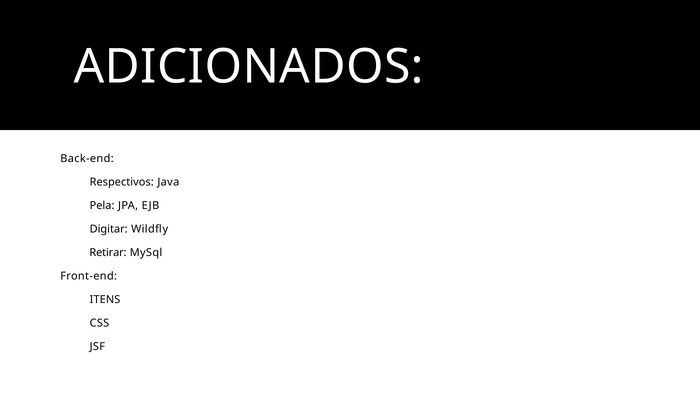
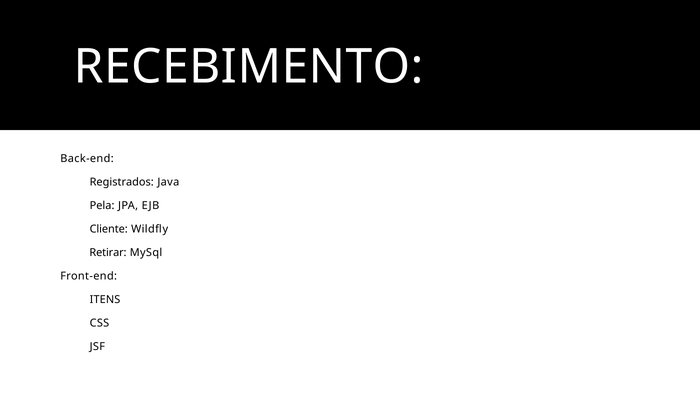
ADICIONADOS: ADICIONADOS -> RECEBIMENTO
Respectivos: Respectivos -> Registrados
Digitar: Digitar -> Cliente
